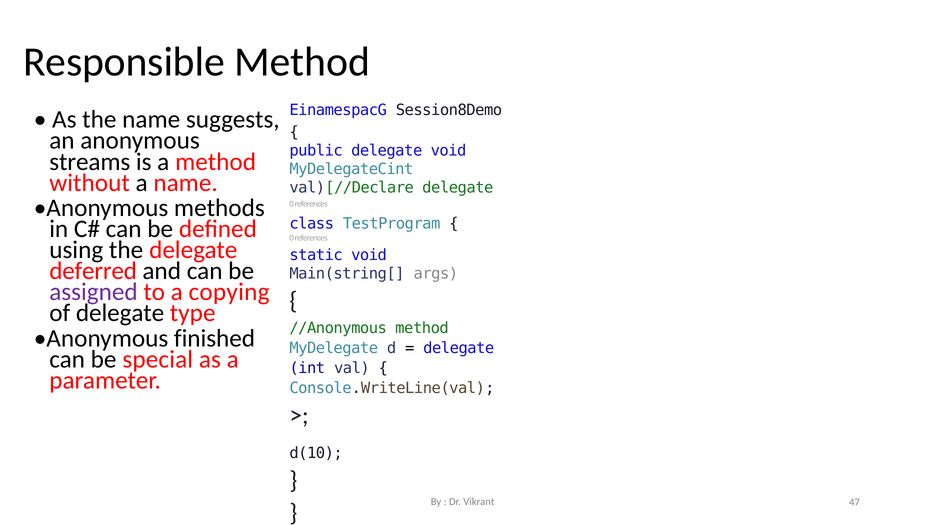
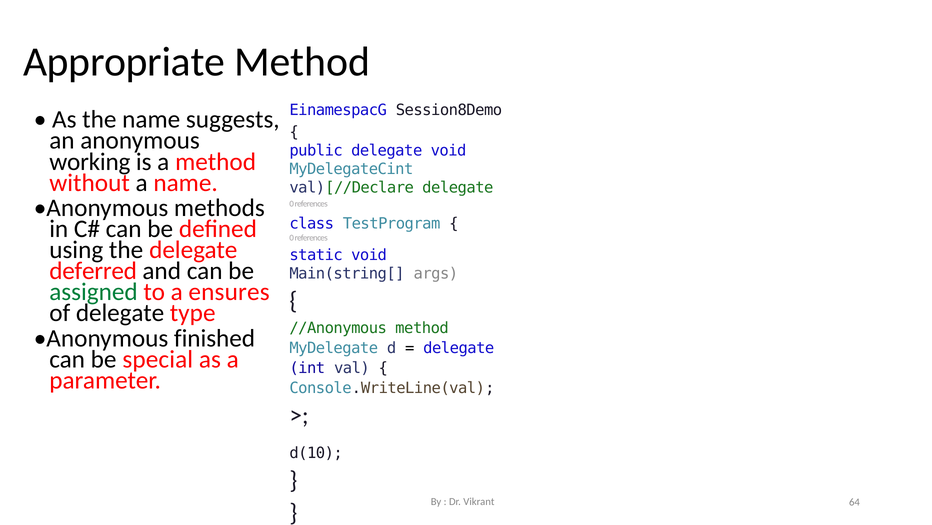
Responsible: Responsible -> Appropriate
streams: streams -> working
assigned colour: purple -> green
copying: copying -> ensures
47: 47 -> 64
